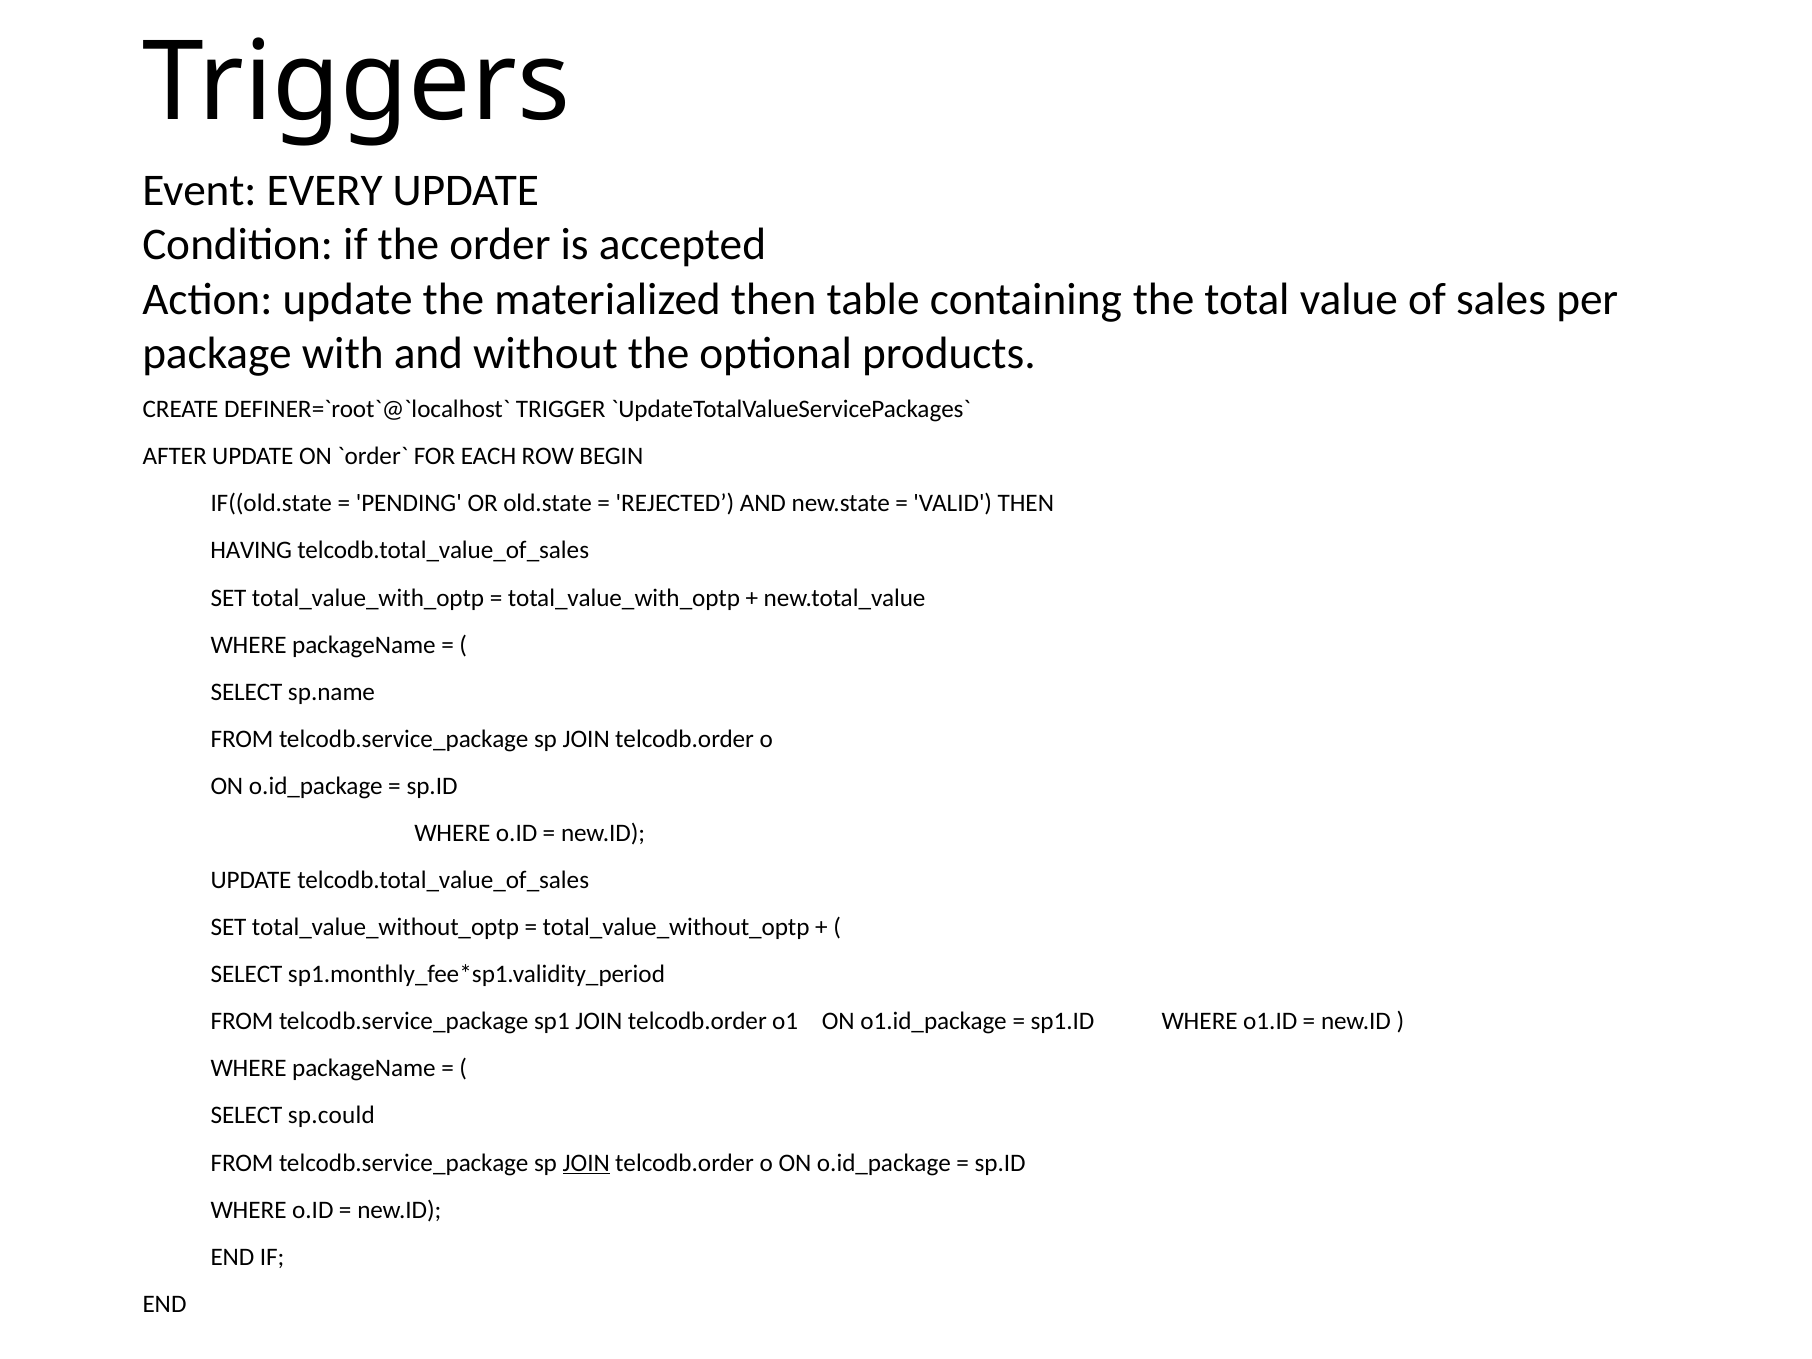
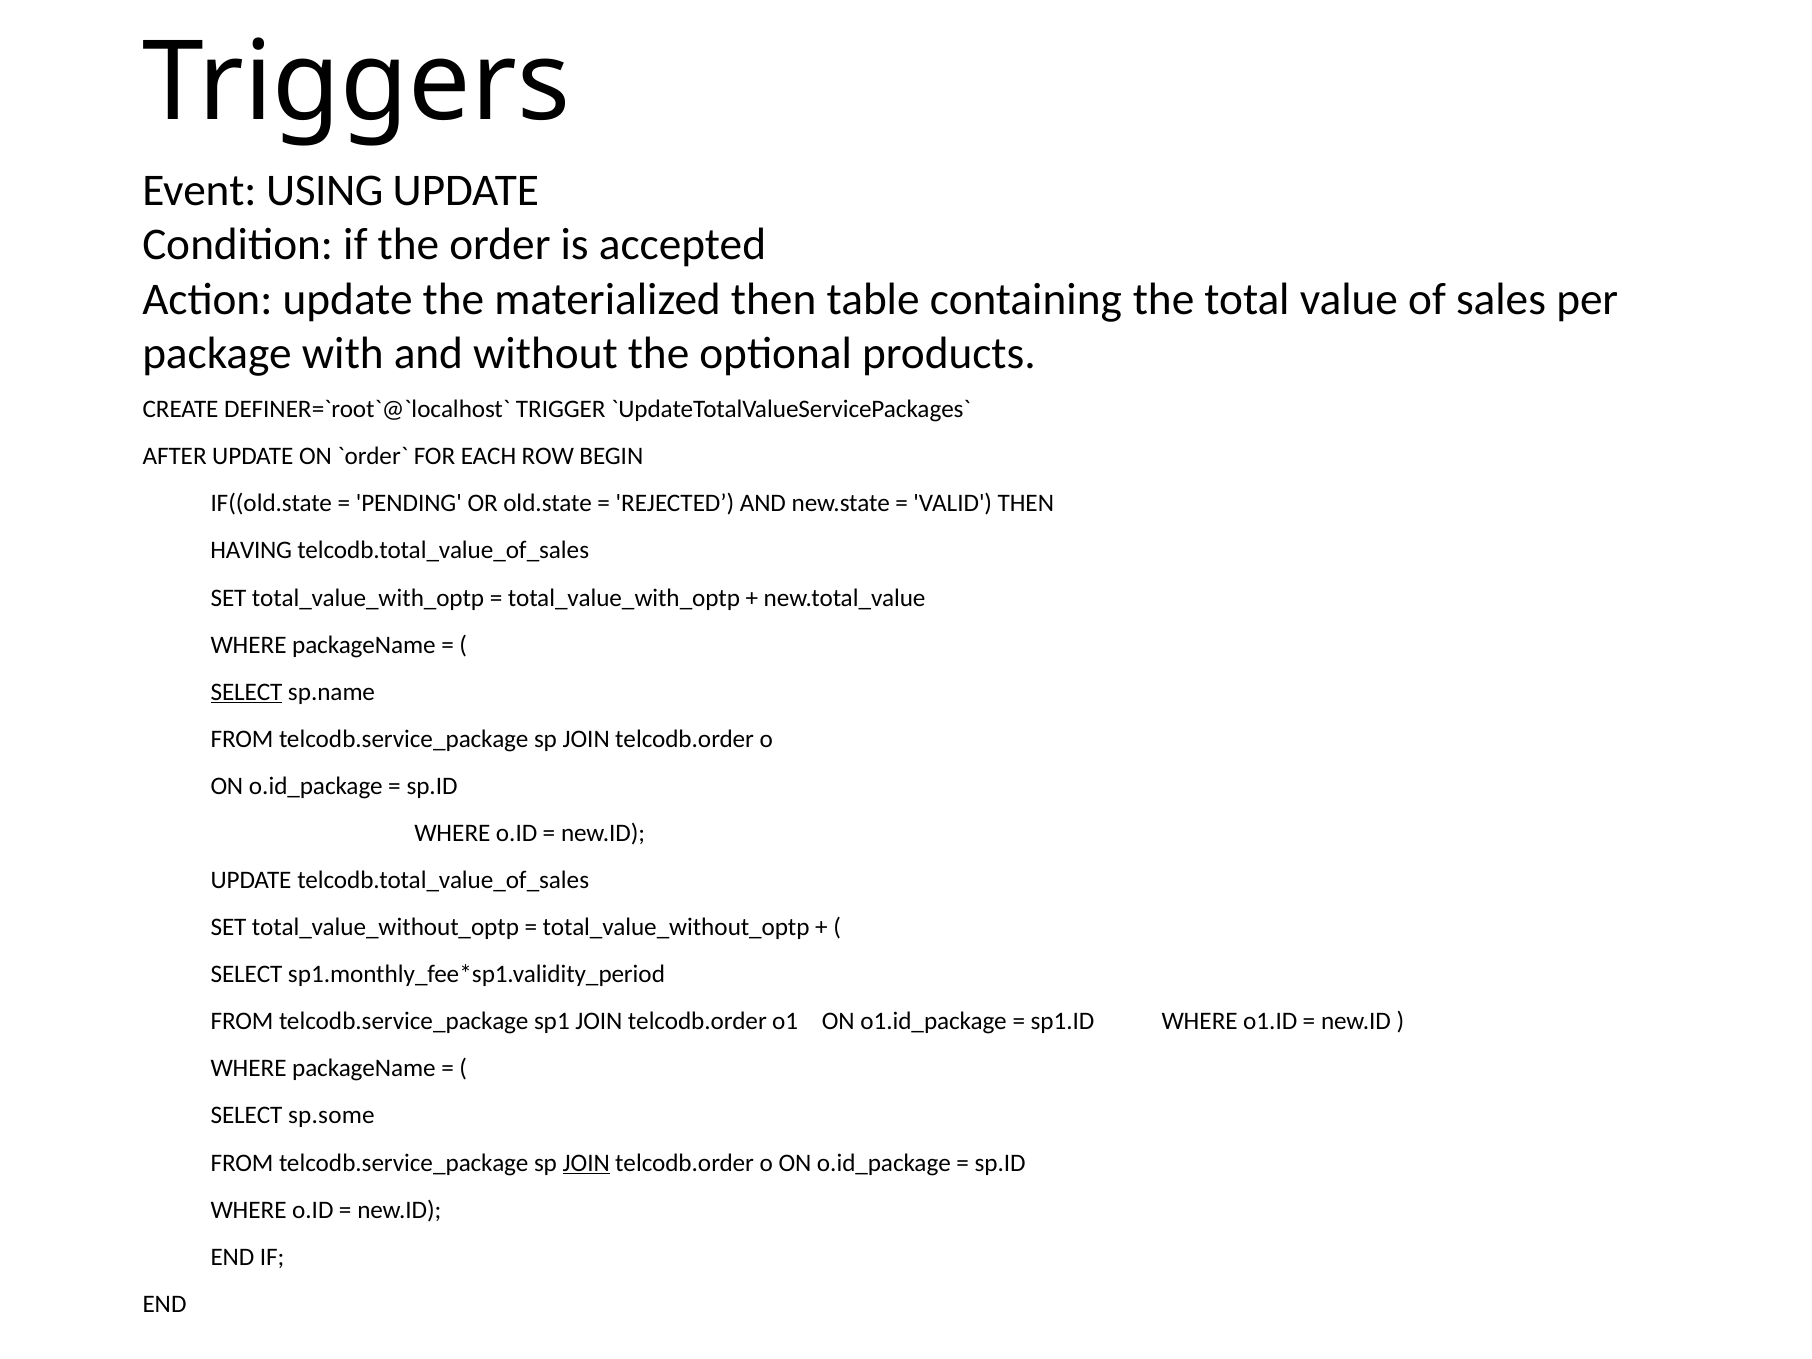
EVERY: EVERY -> USING
SELECT at (247, 692) underline: none -> present
sp.could: sp.could -> sp.some
